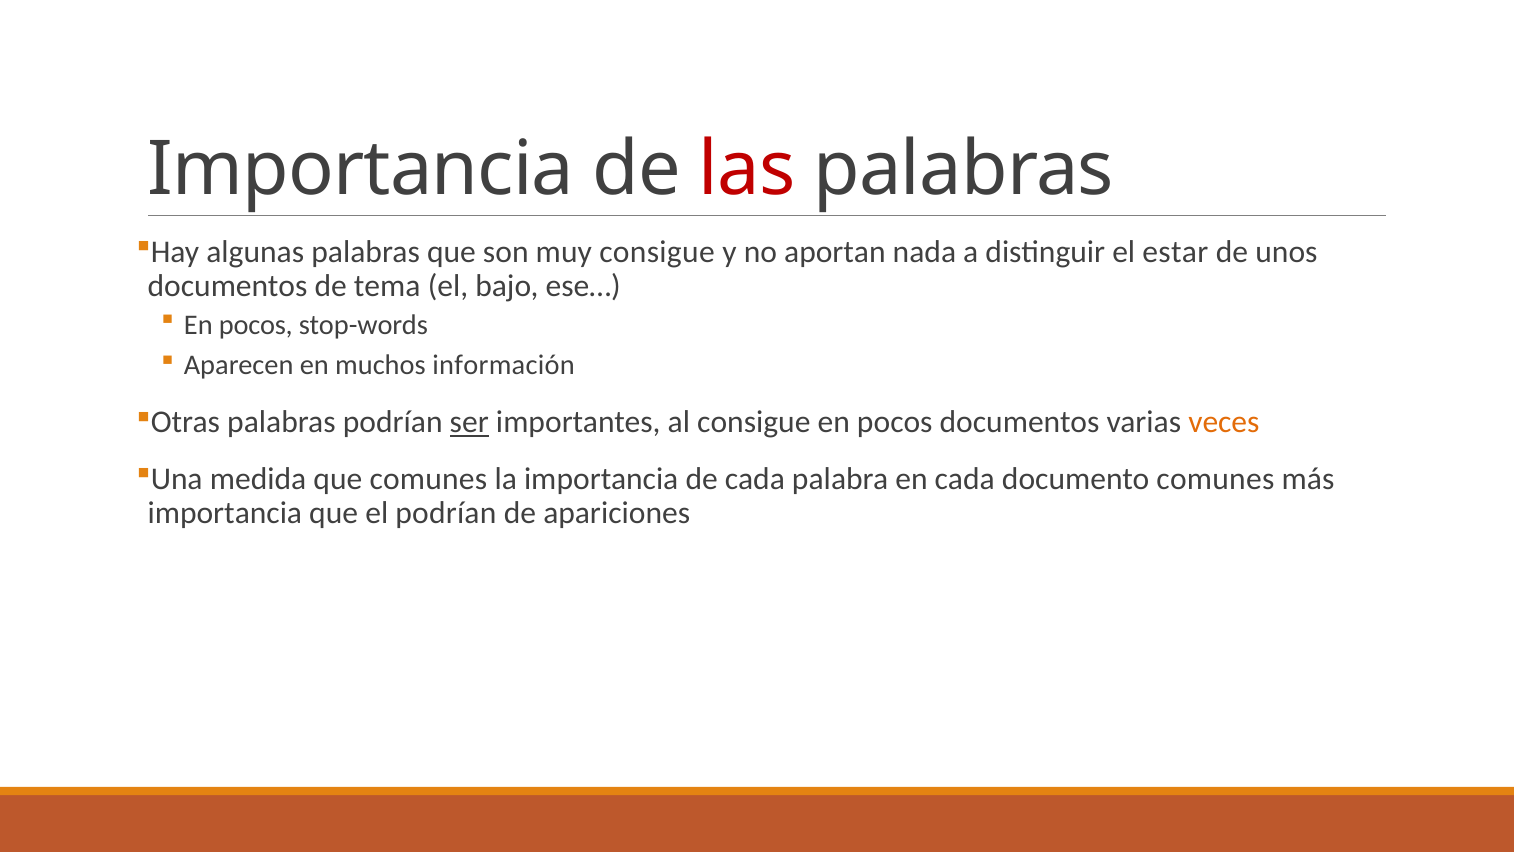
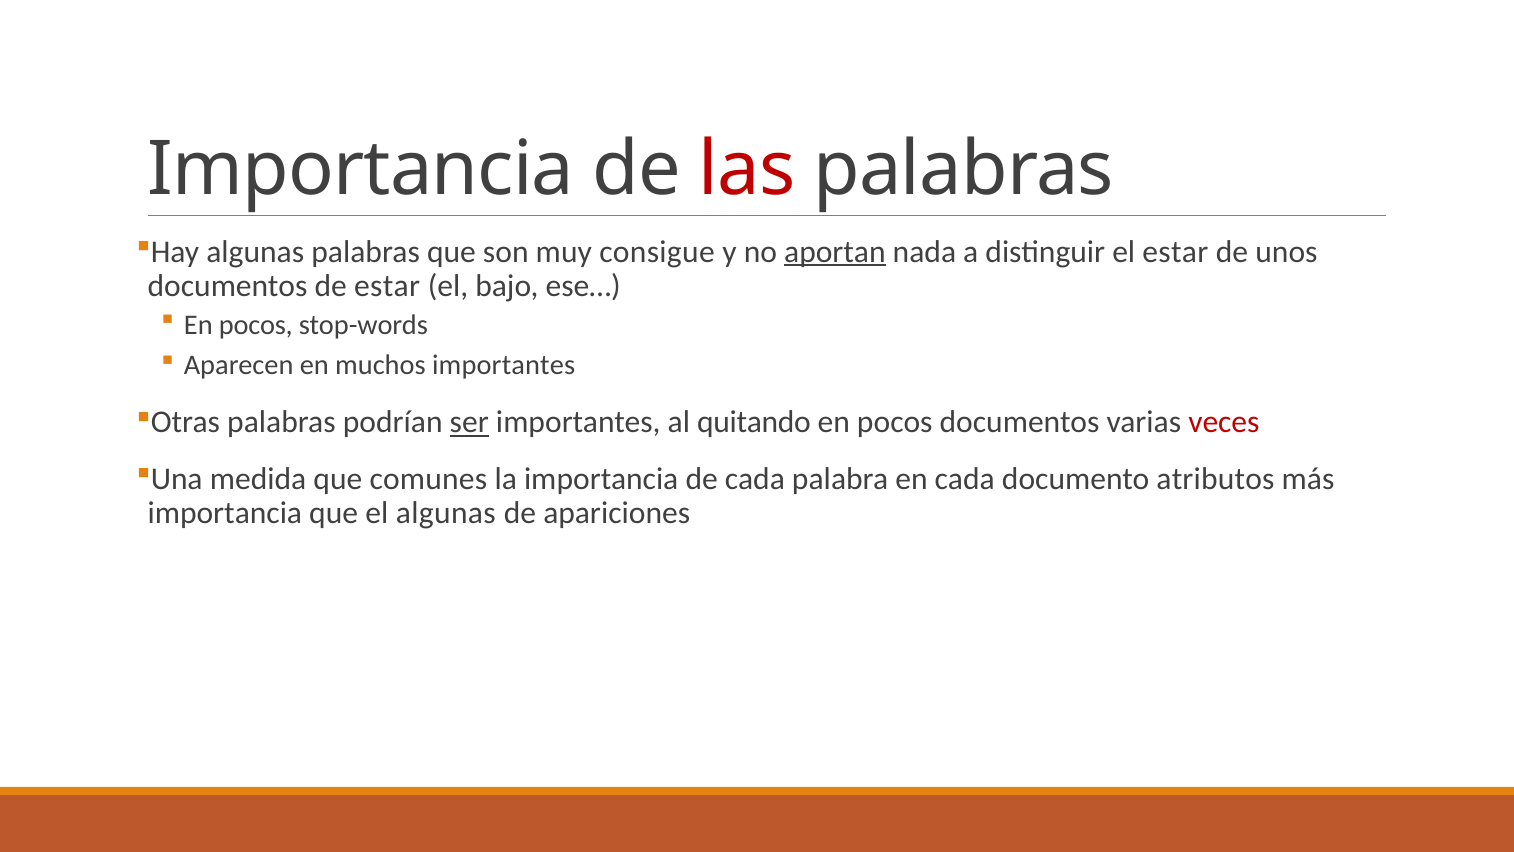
aportan underline: none -> present
de tema: tema -> estar
muchos información: información -> importantes
al consigue: consigue -> quitando
veces colour: orange -> red
documento comunes: comunes -> atributos
el podrían: podrían -> algunas
